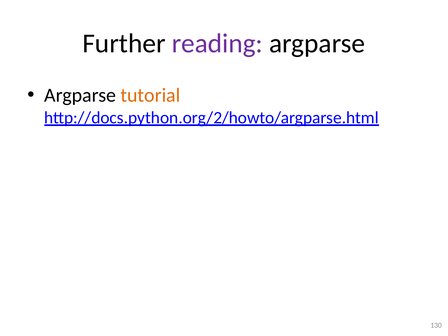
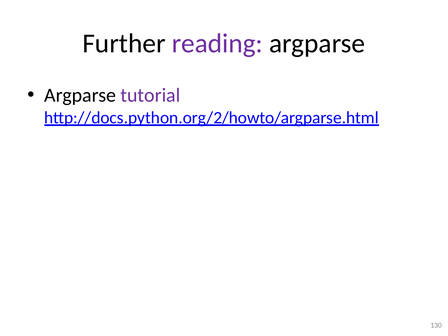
tutorial colour: orange -> purple
